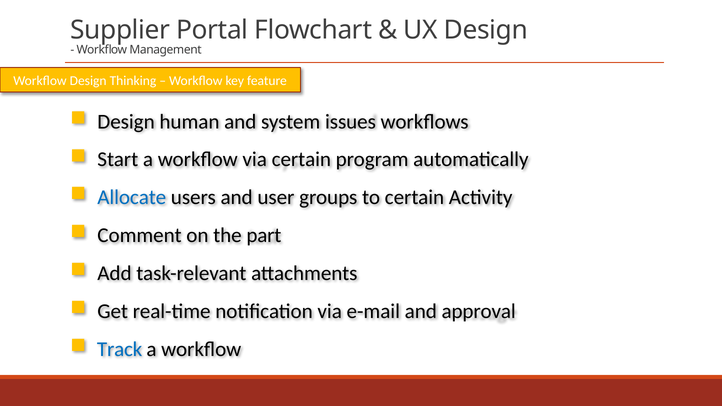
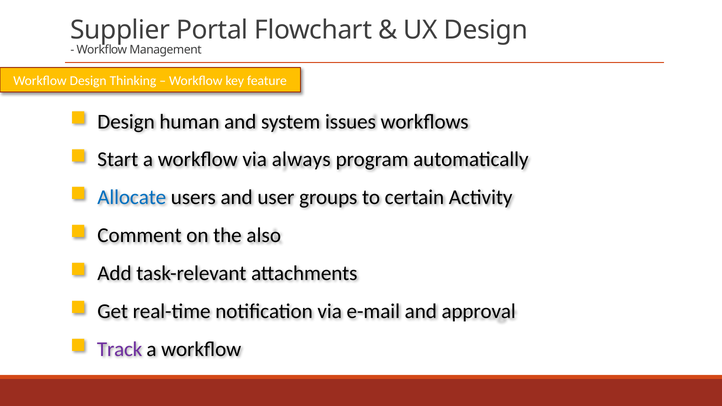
via certain: certain -> always
part: part -> also
Track colour: blue -> purple
